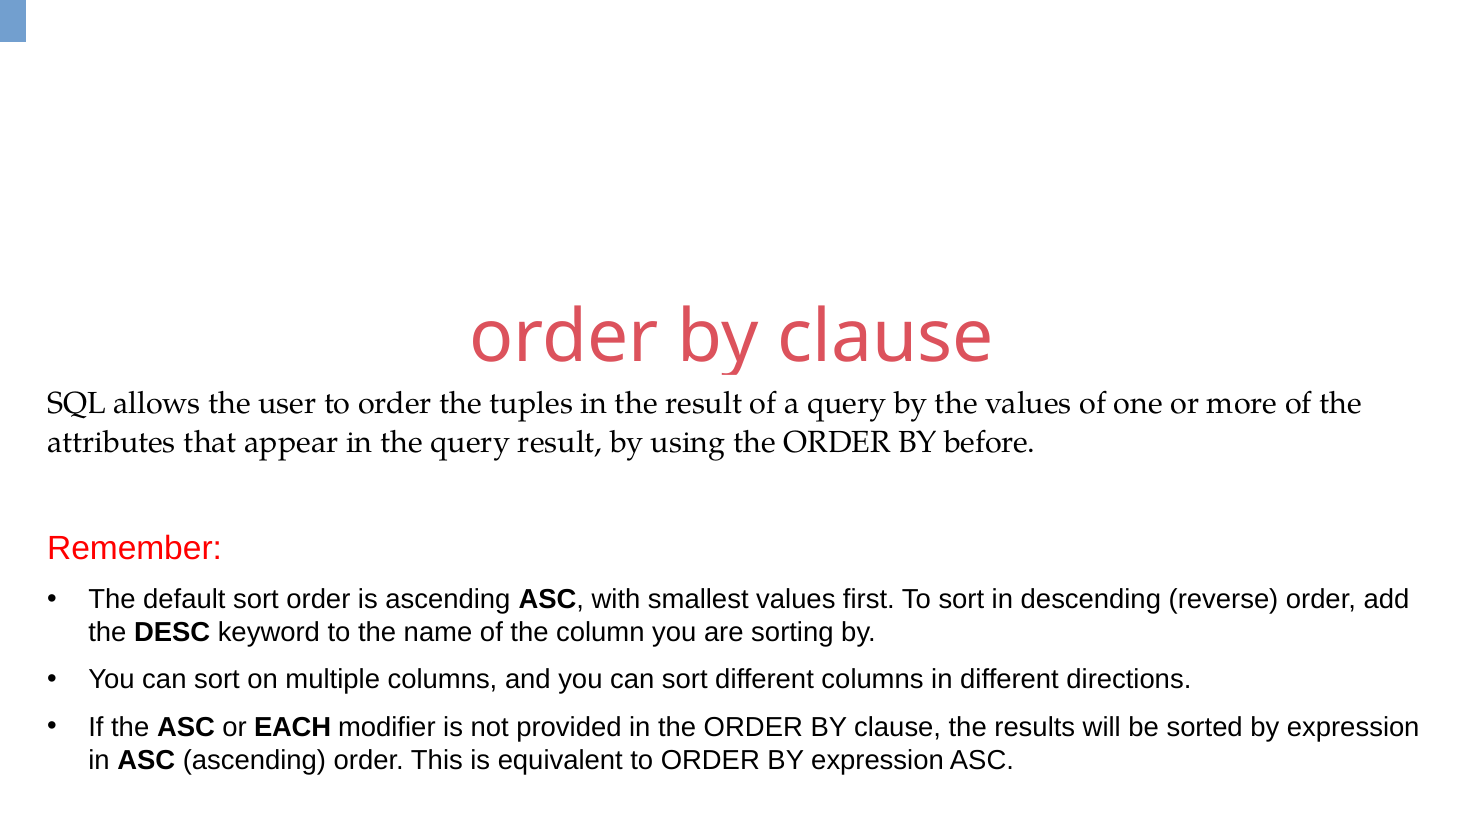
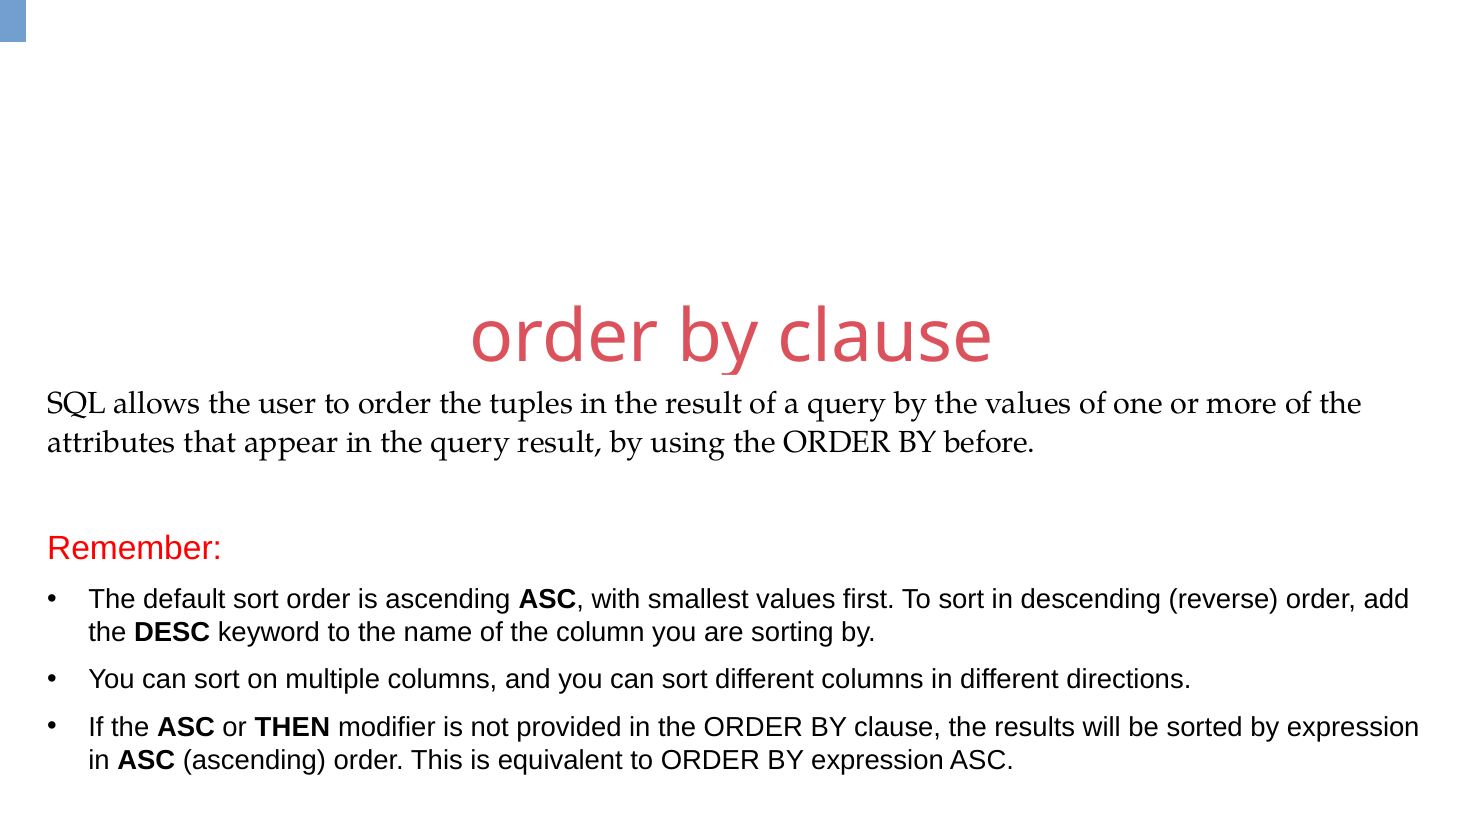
EACH: EACH -> THEN
